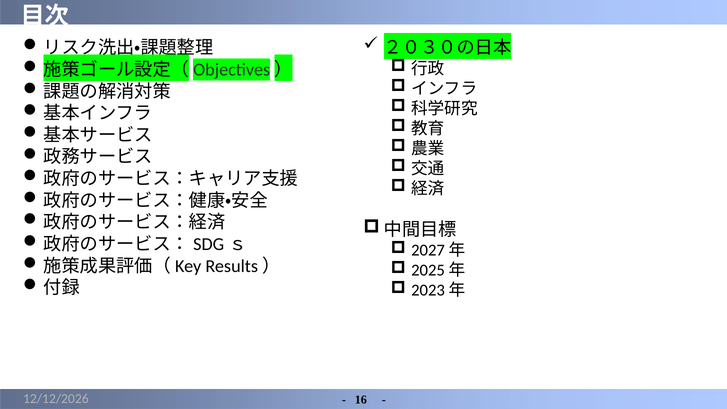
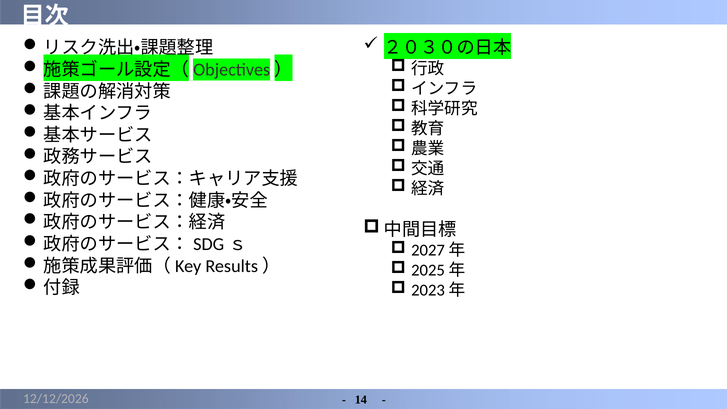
16: 16 -> 14
